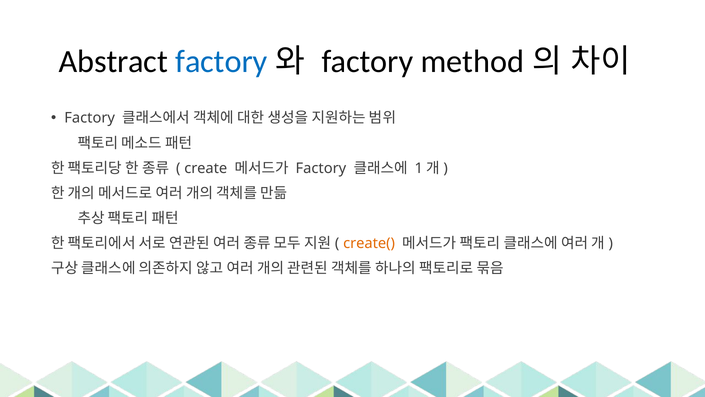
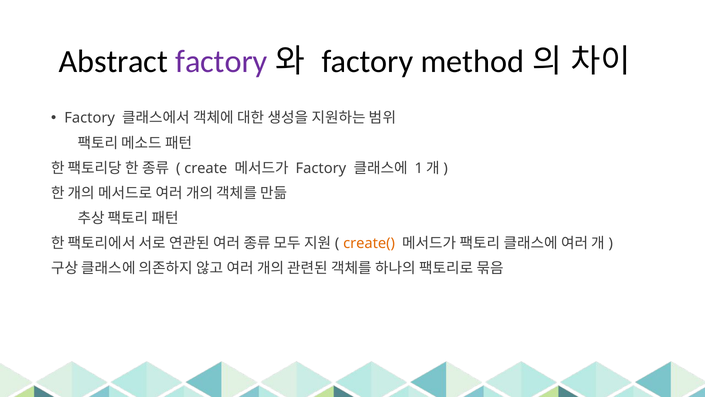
factory at (221, 62) colour: blue -> purple
